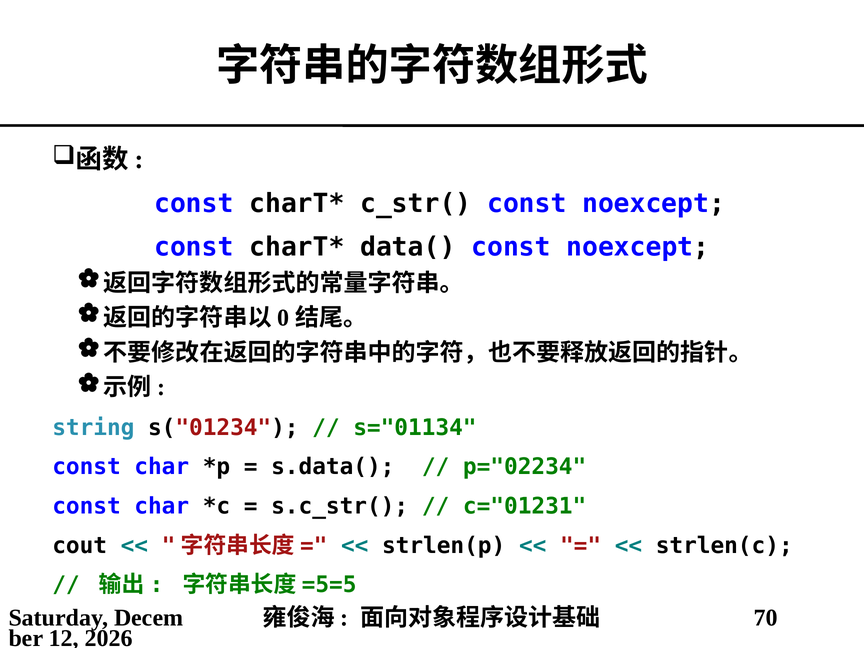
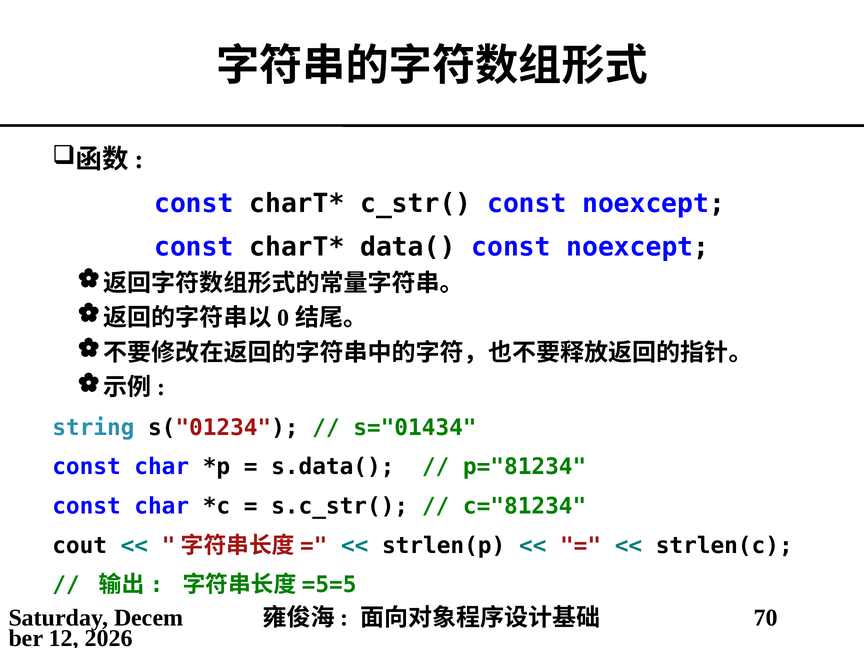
s="01134: s="01134 -> s="01434
p="02234: p="02234 -> p="81234
c="01231: c="01231 -> c="81234
